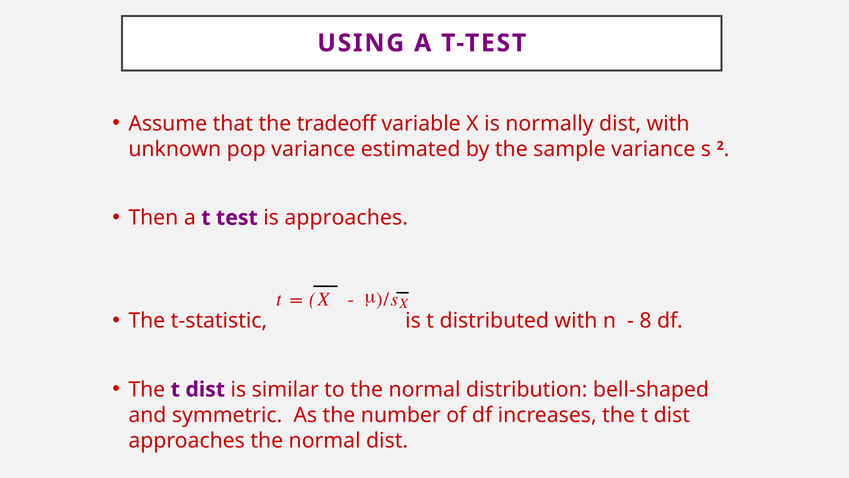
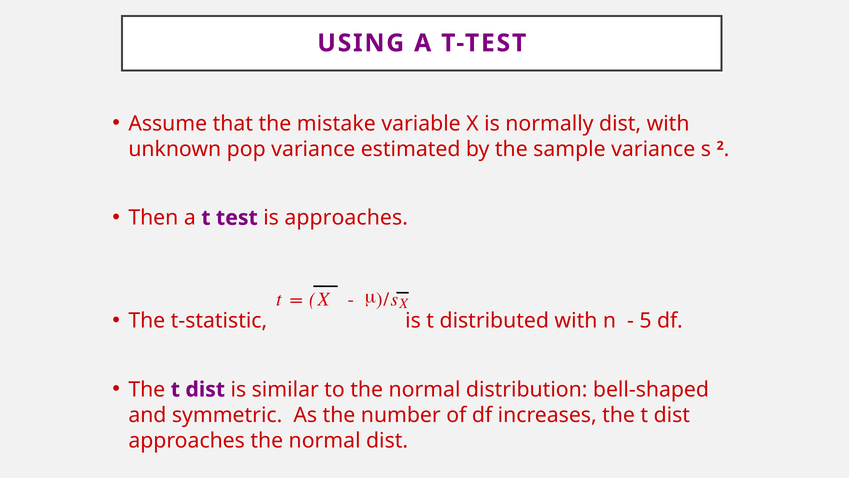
tradeoff: tradeoff -> mistake
8: 8 -> 5
